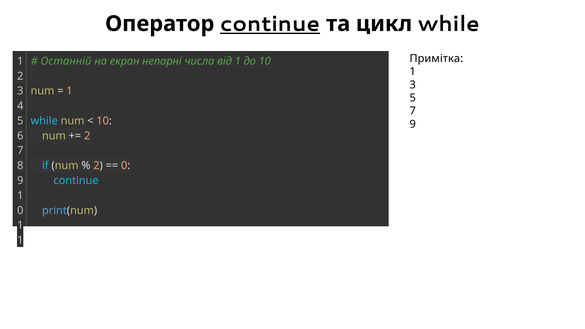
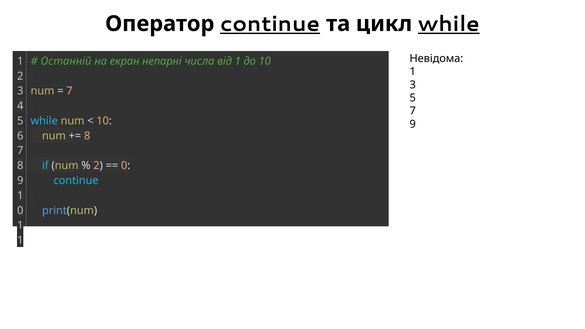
while at (449, 24) underline: none -> present
Примітка: Примітка -> Невідома
1 at (69, 91): 1 -> 7
2 at (87, 136): 2 -> 8
